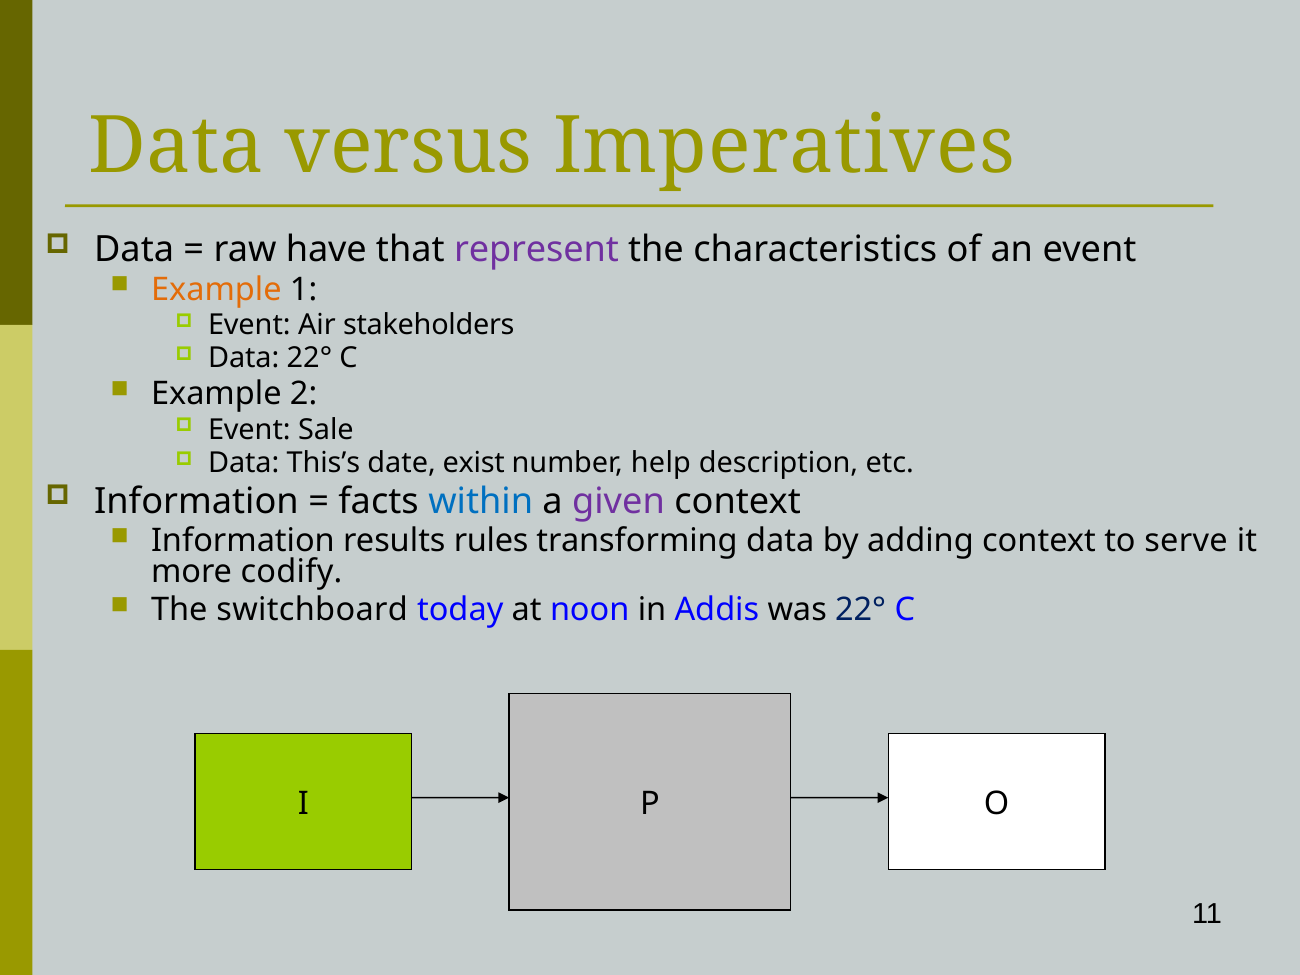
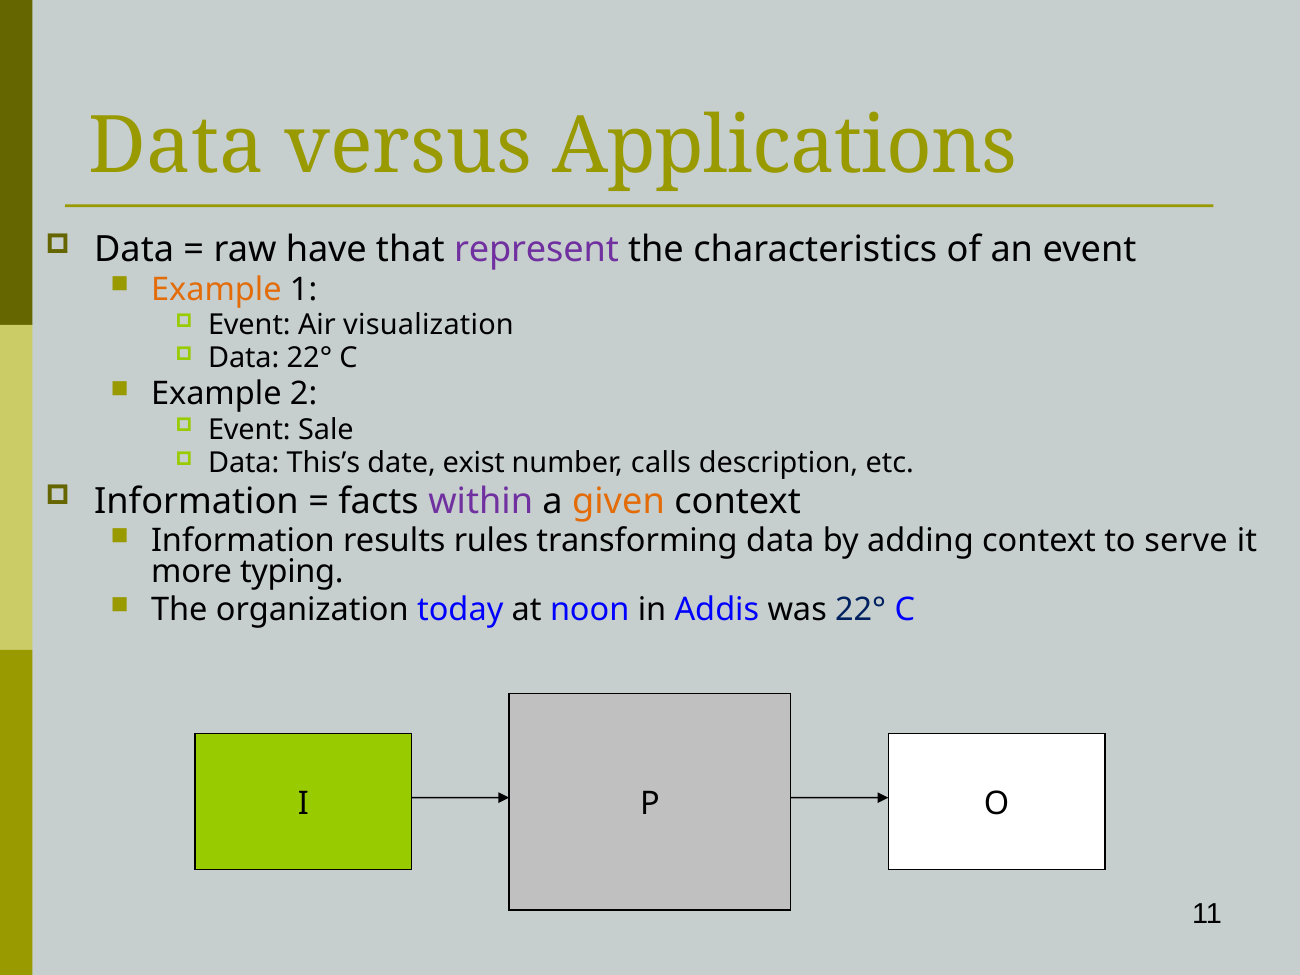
Imperatives: Imperatives -> Applications
stakeholders: stakeholders -> visualization
help: help -> calls
within colour: blue -> purple
given colour: purple -> orange
codify: codify -> typing
switchboard: switchboard -> organization
